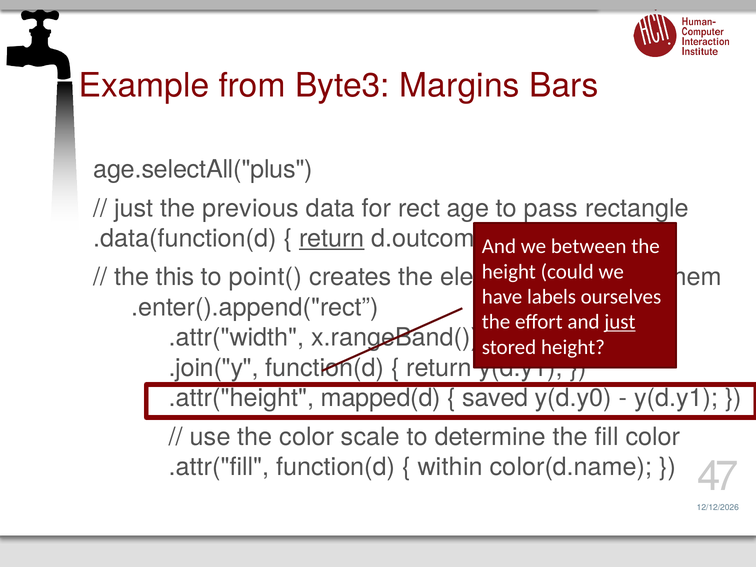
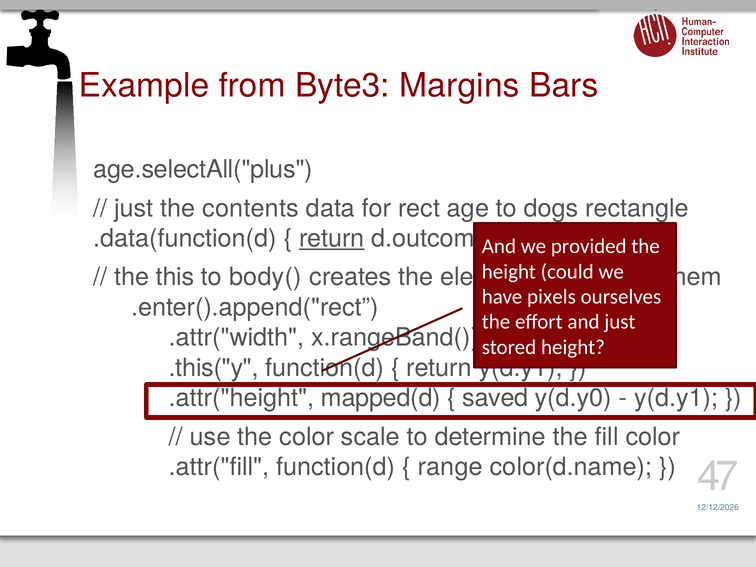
previous: previous -> contents
pass: pass -> dogs
between: between -> provided
point(: point( -> body(
labels: labels -> pixels
just at (620, 322) underline: present -> none
.join("y: .join("y -> .this("y
within: within -> range
